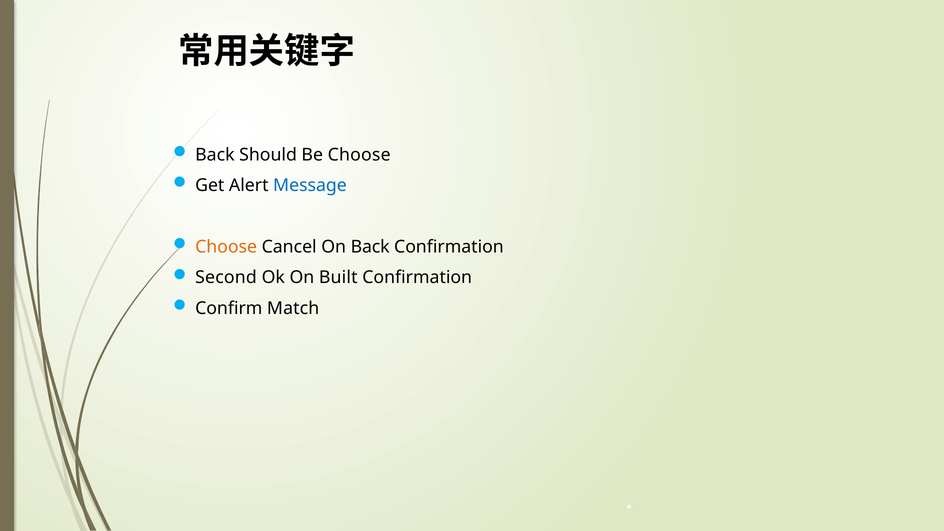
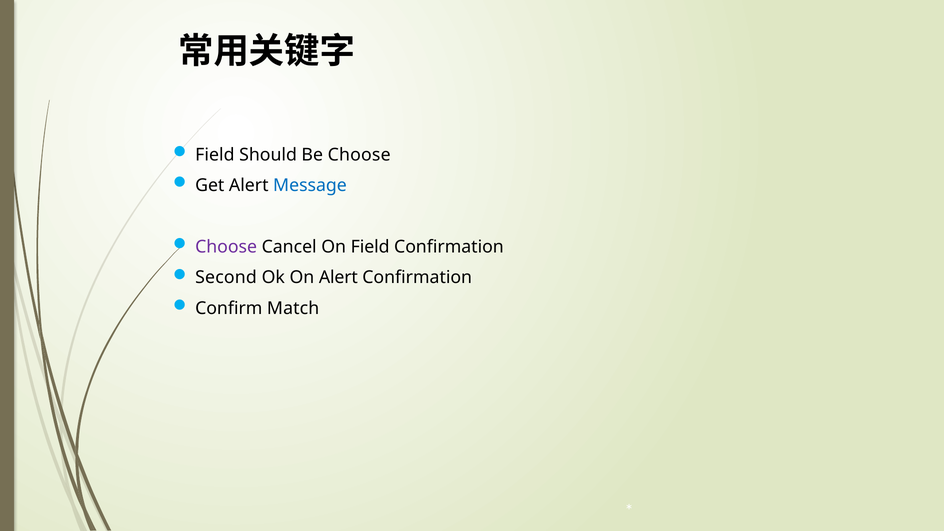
Back at (215, 155): Back -> Field
Choose at (226, 247) colour: orange -> purple
On Back: Back -> Field
On Built: Built -> Alert
